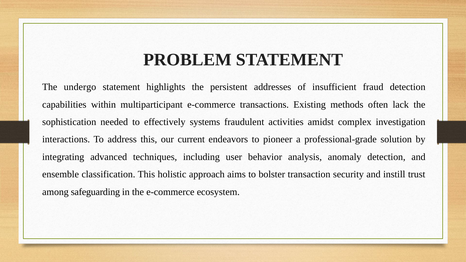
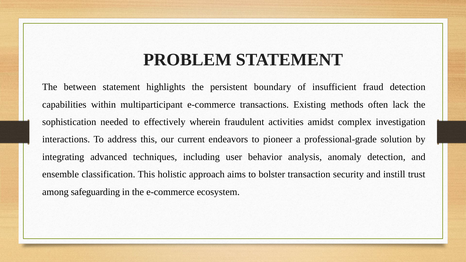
undergo: undergo -> between
addresses: addresses -> boundary
systems: systems -> wherein
